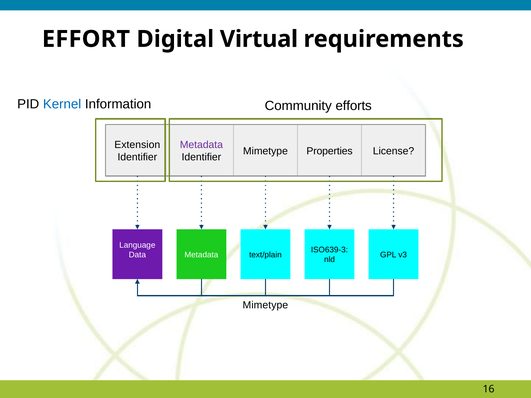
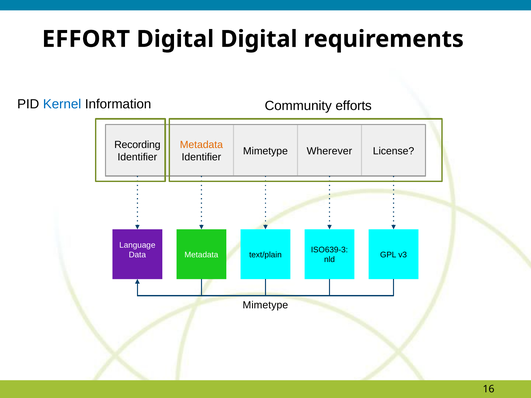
Digital Virtual: Virtual -> Digital
Extension: Extension -> Recording
Metadata at (201, 145) colour: purple -> orange
Properties: Properties -> Wherever
